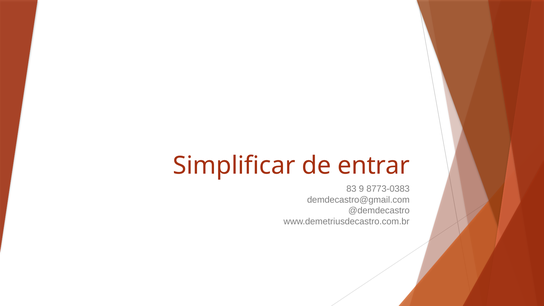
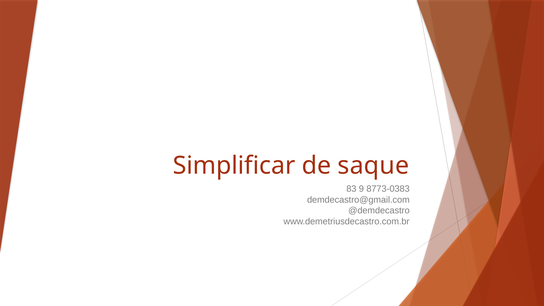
entrar: entrar -> saque
